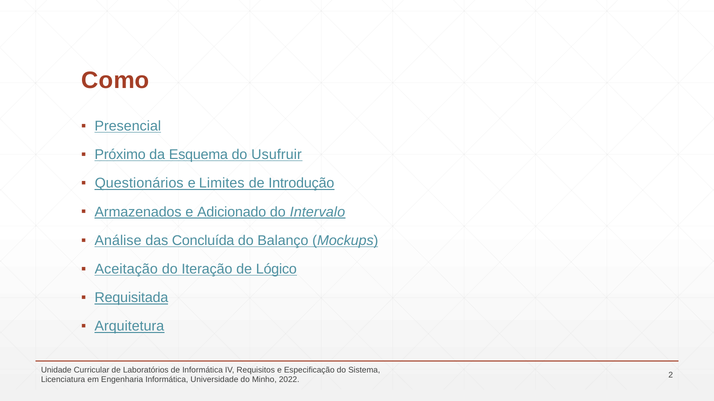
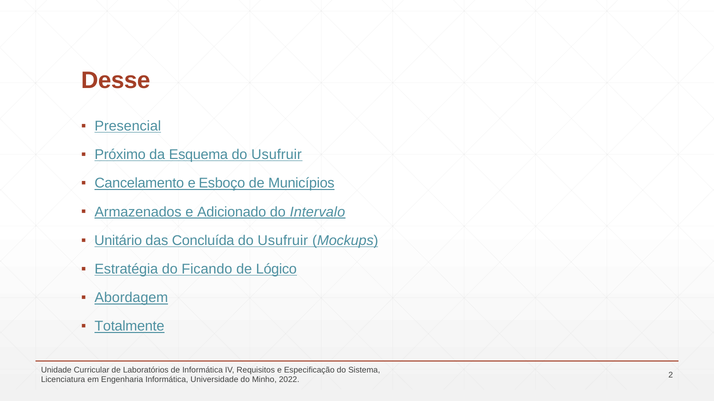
Como: Como -> Desse
Questionários: Questionários -> Cancelamento
Limites: Limites -> Esboço
Introdução: Introdução -> Municípios
Análise: Análise -> Unitário
Balanço at (283, 241): Balanço -> Usufruir
Aceitação: Aceitação -> Estratégia
Iteração: Iteração -> Ficando
Requisitada: Requisitada -> Abordagem
Arquitetura: Arquitetura -> Totalmente
